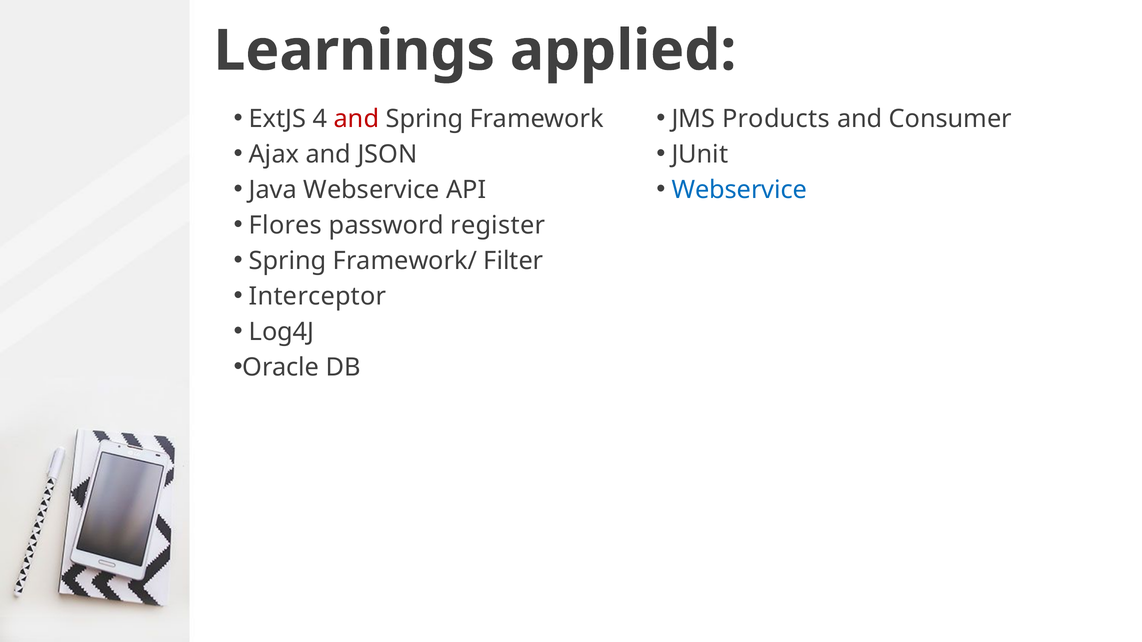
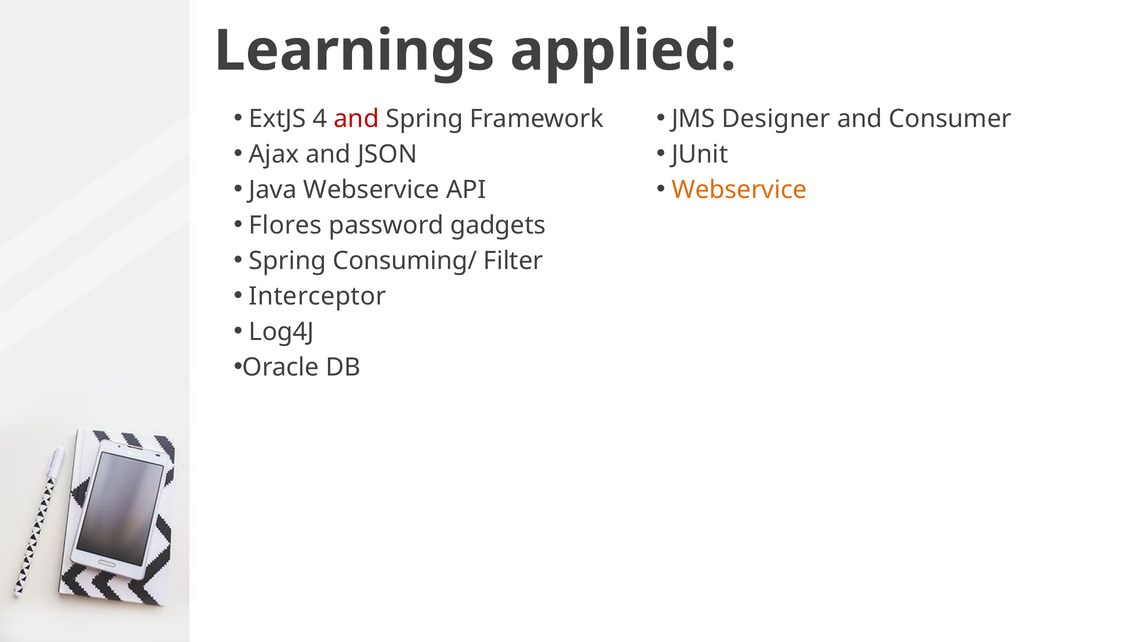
Products: Products -> Designer
Webservice at (739, 190) colour: blue -> orange
register: register -> gadgets
Framework/: Framework/ -> Consuming/
